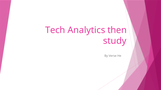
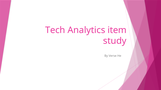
then: then -> item
